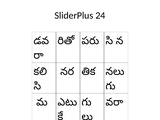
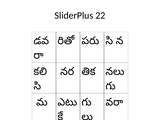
24: 24 -> 22
